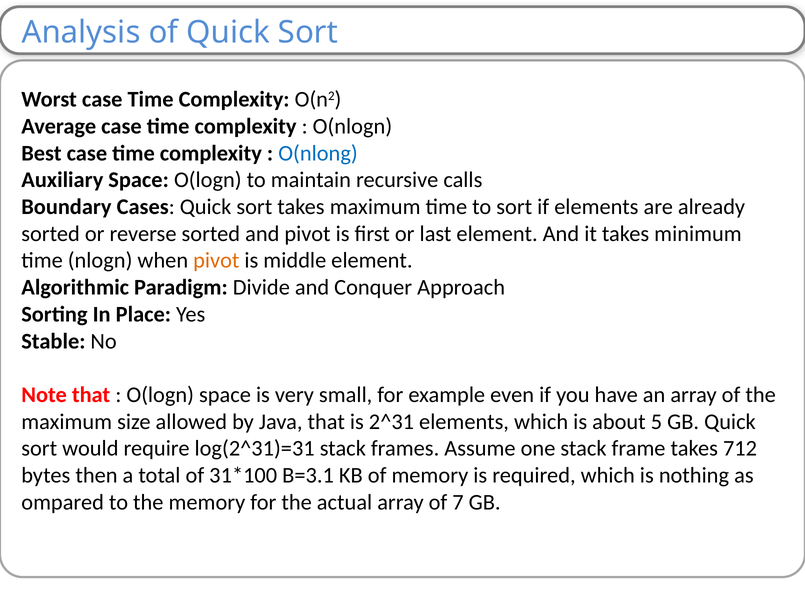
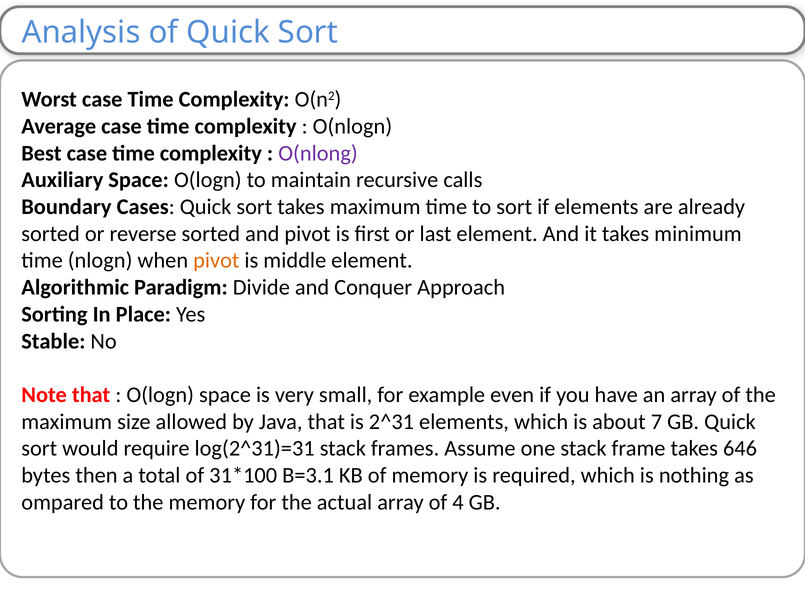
O(nlong colour: blue -> purple
5: 5 -> 7
712: 712 -> 646
7: 7 -> 4
